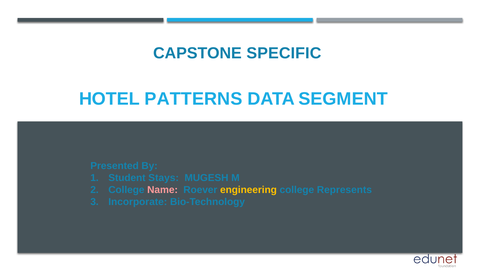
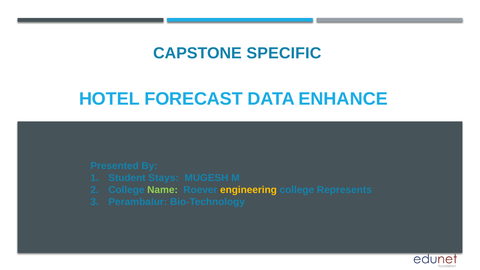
PATTERNS: PATTERNS -> FORECAST
SEGMENT: SEGMENT -> ENHANCE
Name colour: pink -> light green
Incorporate: Incorporate -> Perambalur
